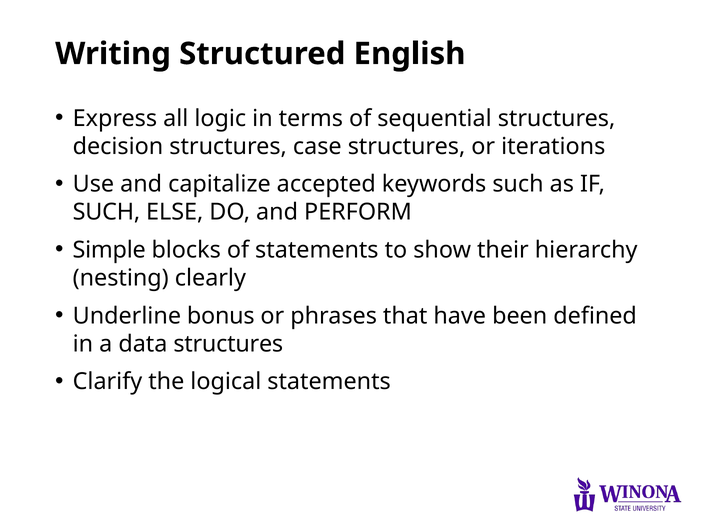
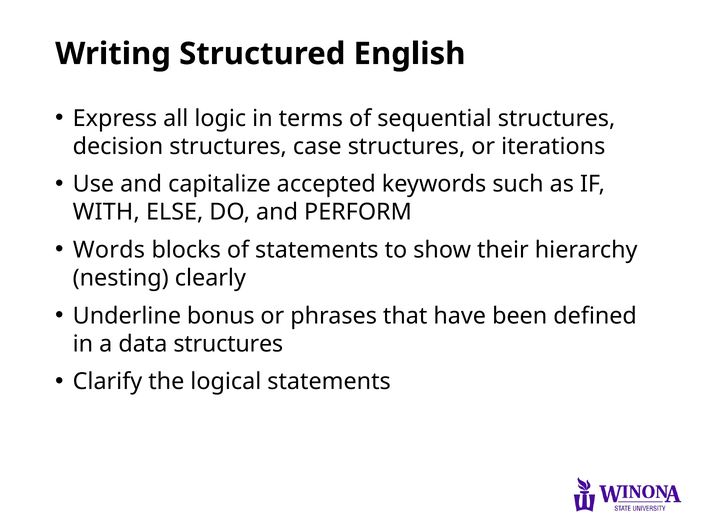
SUCH at (106, 212): SUCH -> WITH
Simple: Simple -> Words
